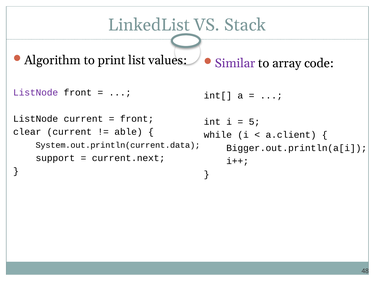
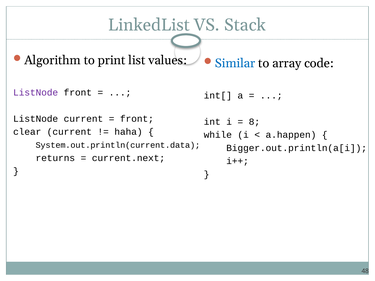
Similar colour: purple -> blue
5: 5 -> 8
able: able -> haha
a.client: a.client -> a.happen
support: support -> returns
